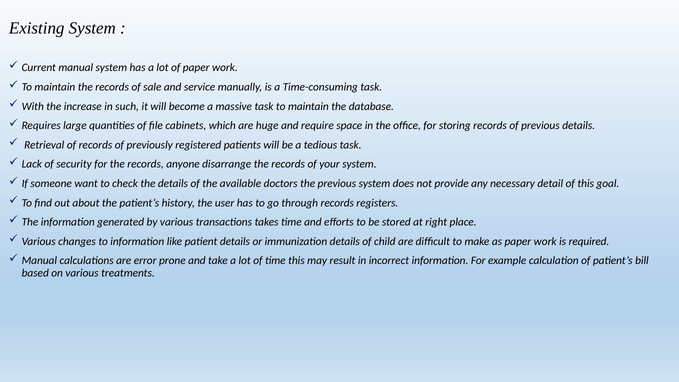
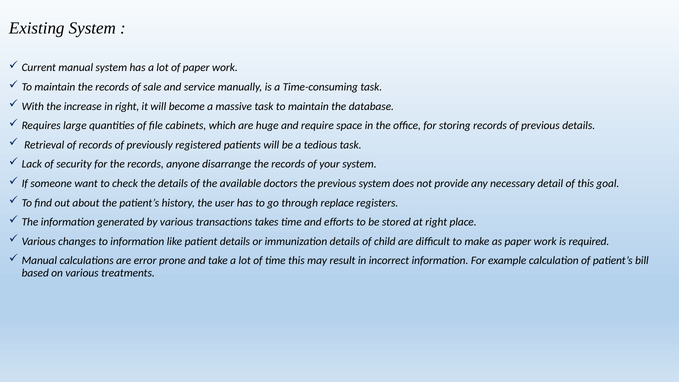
in such: such -> right
through records: records -> replace
